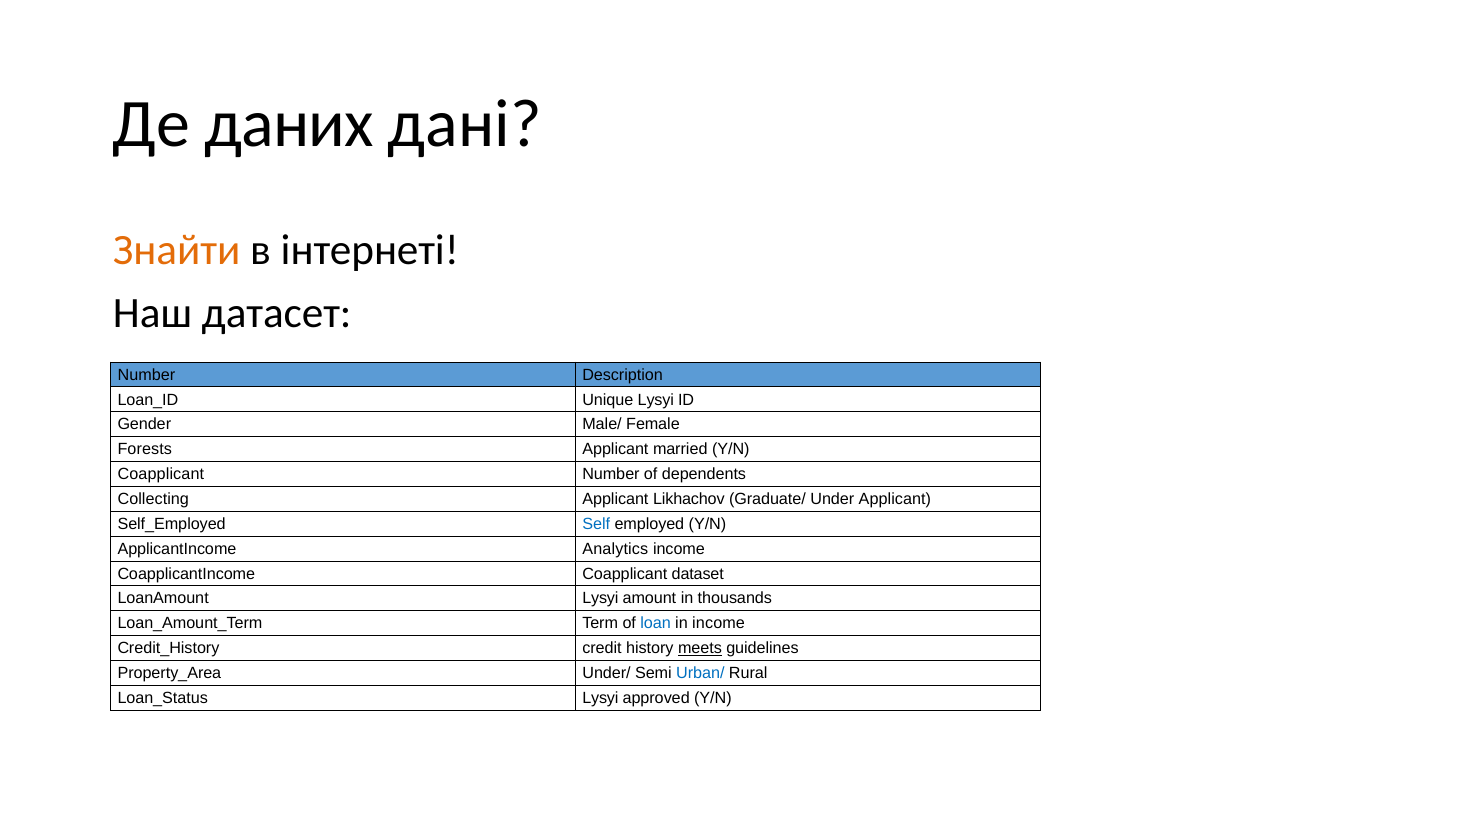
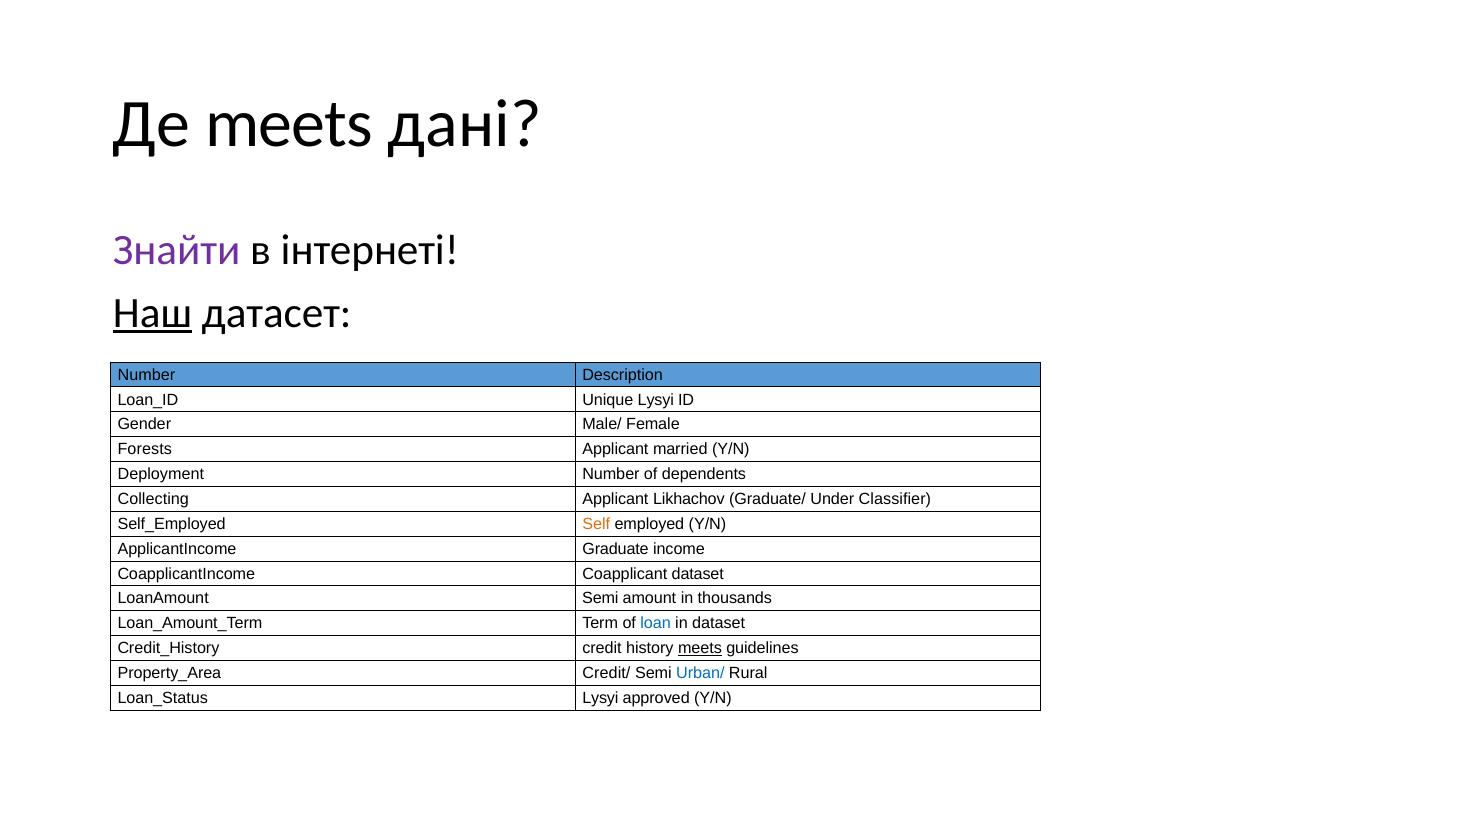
Де даних: даних -> meets
Знайти colour: orange -> purple
Наш underline: none -> present
Coapplicant at (161, 474): Coapplicant -> Deployment
Under Applicant: Applicant -> Classifier
Self colour: blue -> orange
Analytics: Analytics -> Graduate
LoanAmount Lysyi: Lysyi -> Semi
in income: income -> dataset
Under/: Under/ -> Credit/
